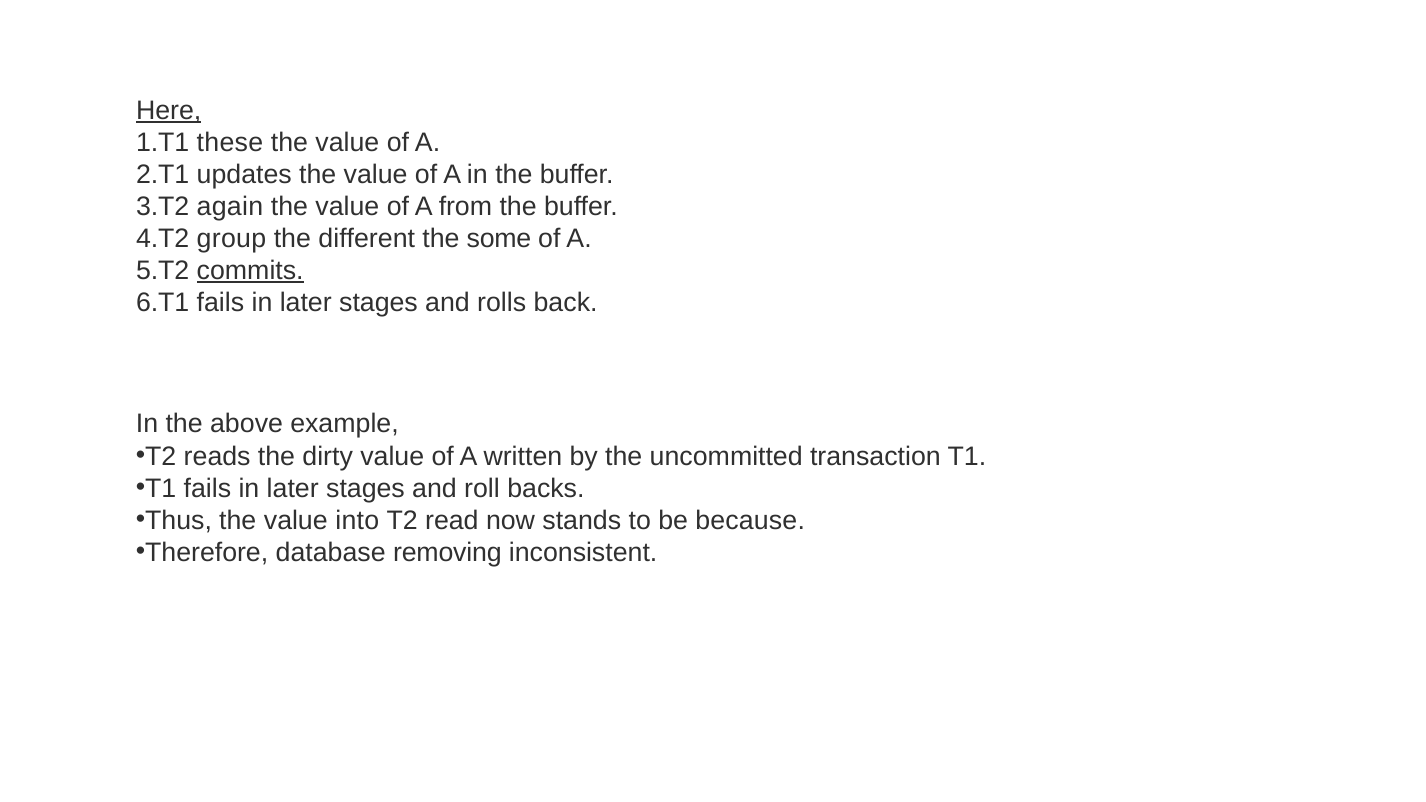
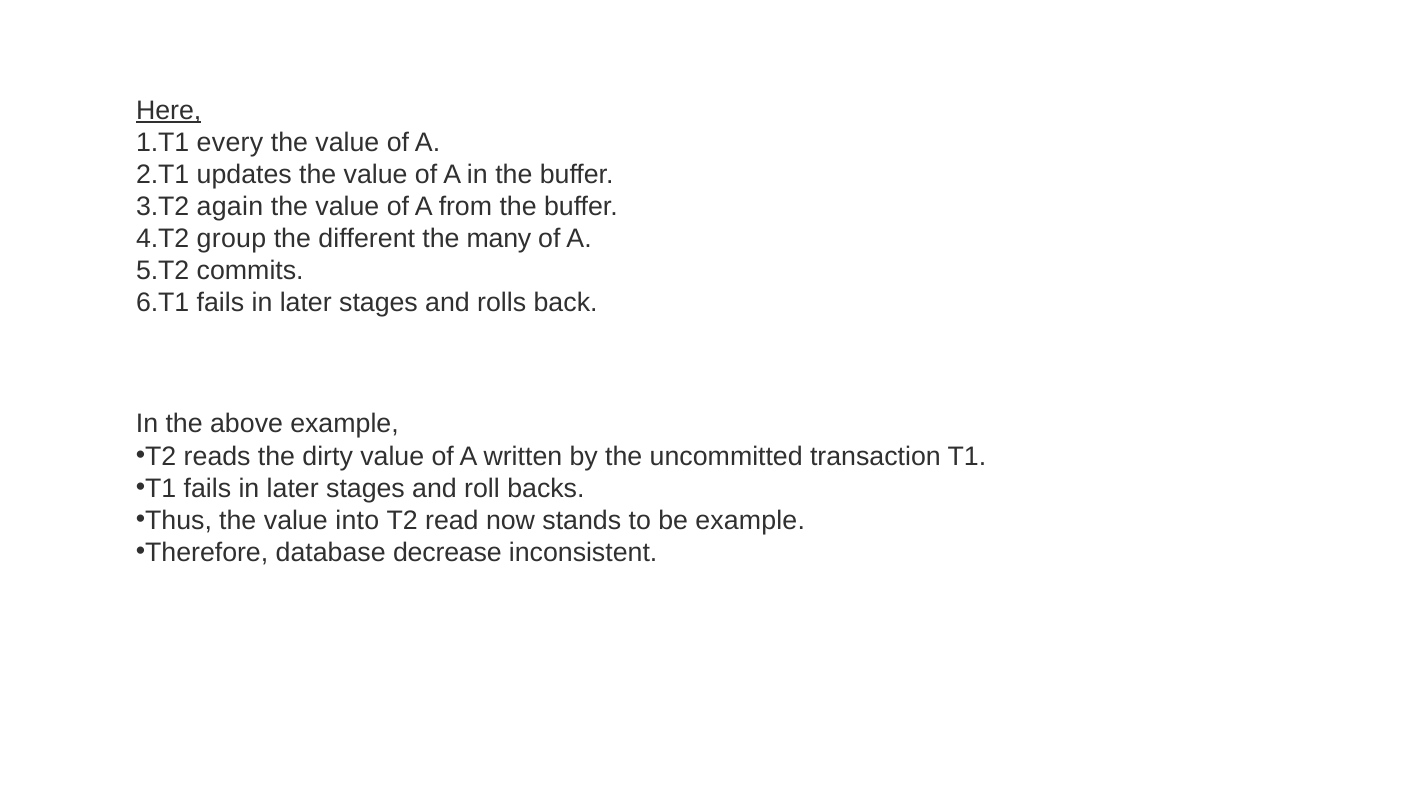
these: these -> every
some: some -> many
commits underline: present -> none
be because: because -> example
removing: removing -> decrease
